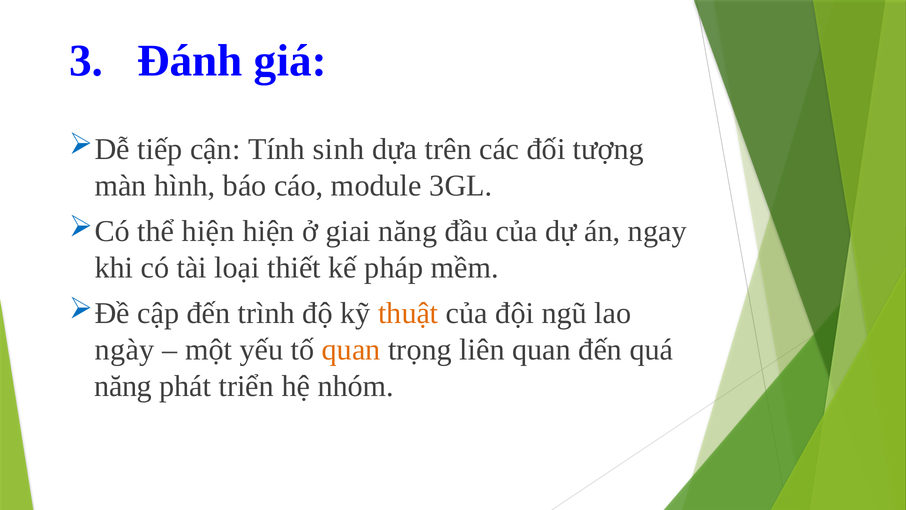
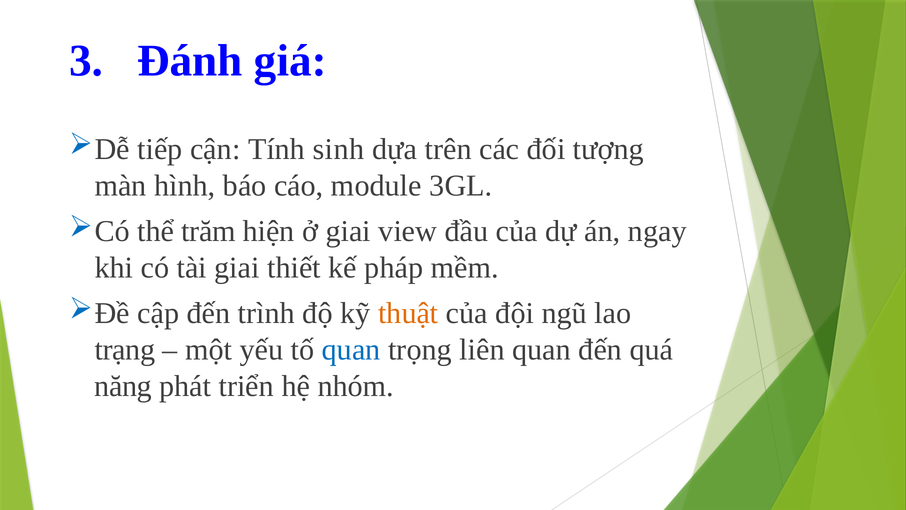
thể hiện: hiện -> trăm
giai năng: năng -> view
tài loại: loại -> giai
ngày: ngày -> trạng
quan at (351, 350) colour: orange -> blue
